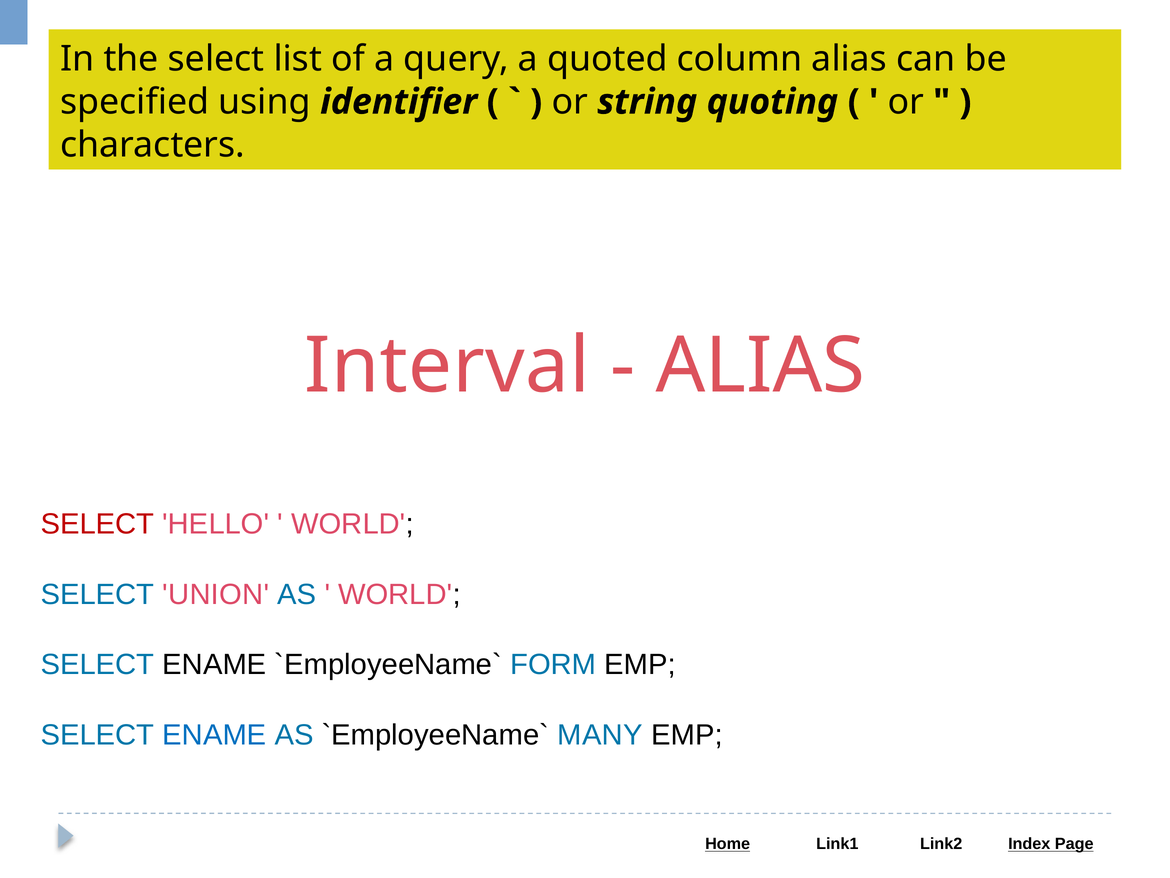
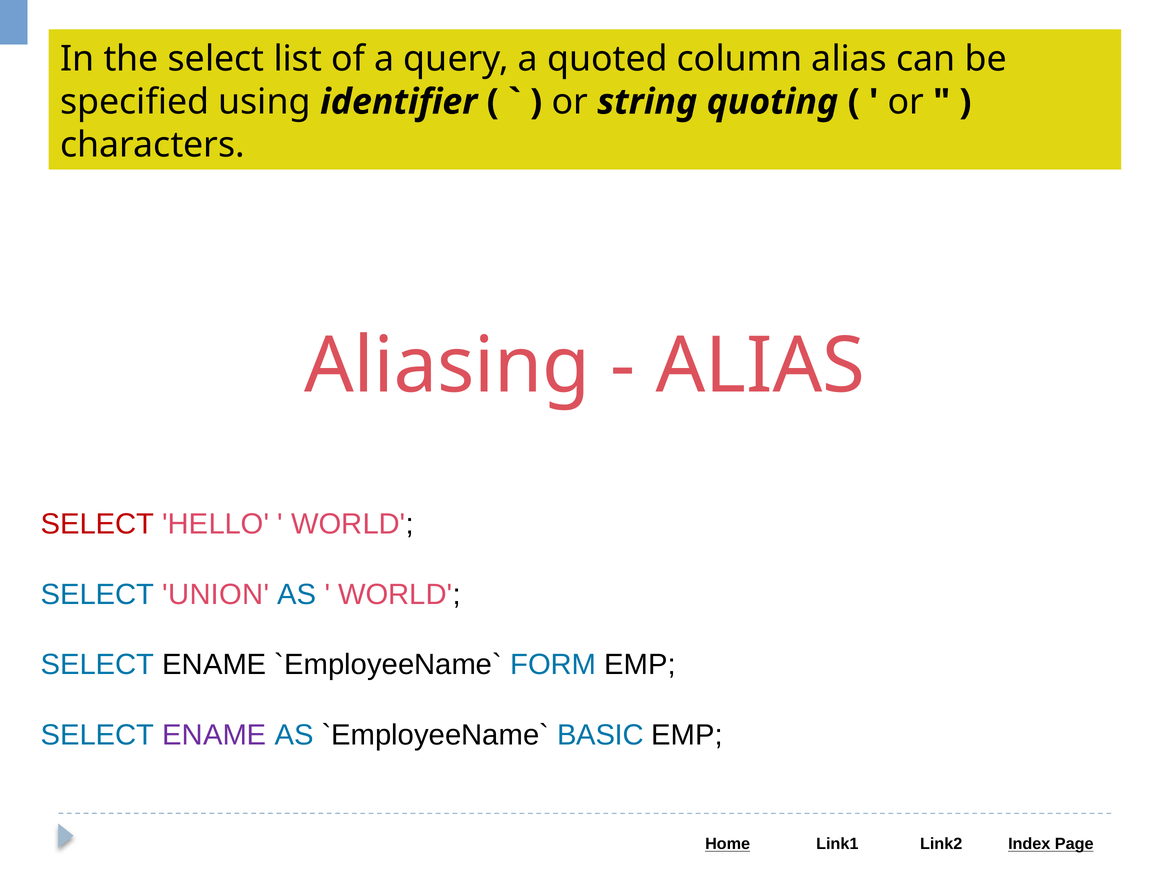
Interval: Interval -> Aliasing
ENAME at (214, 735) colour: blue -> purple
MANY: MANY -> BASIC
